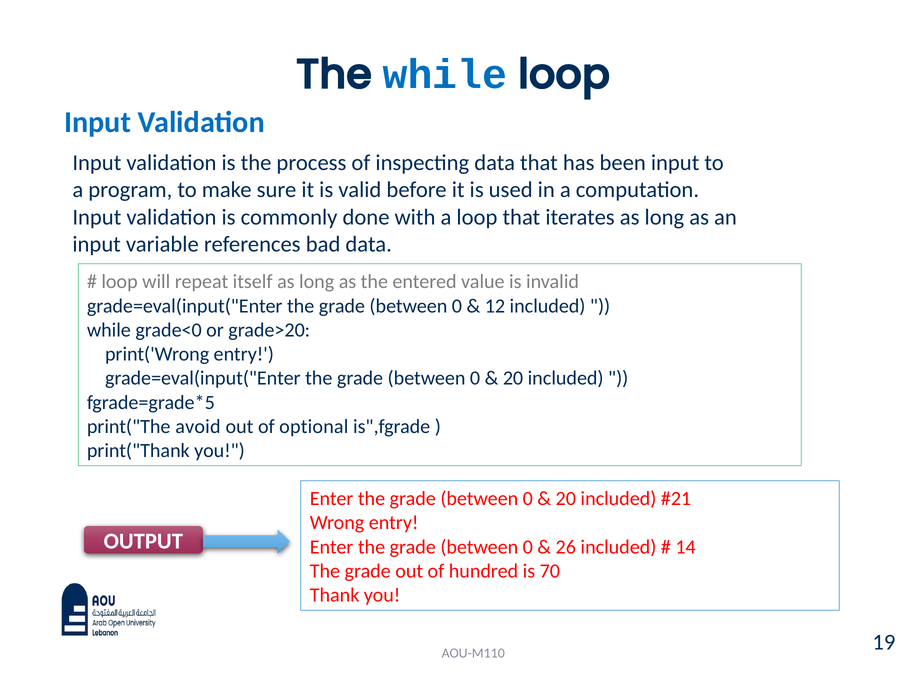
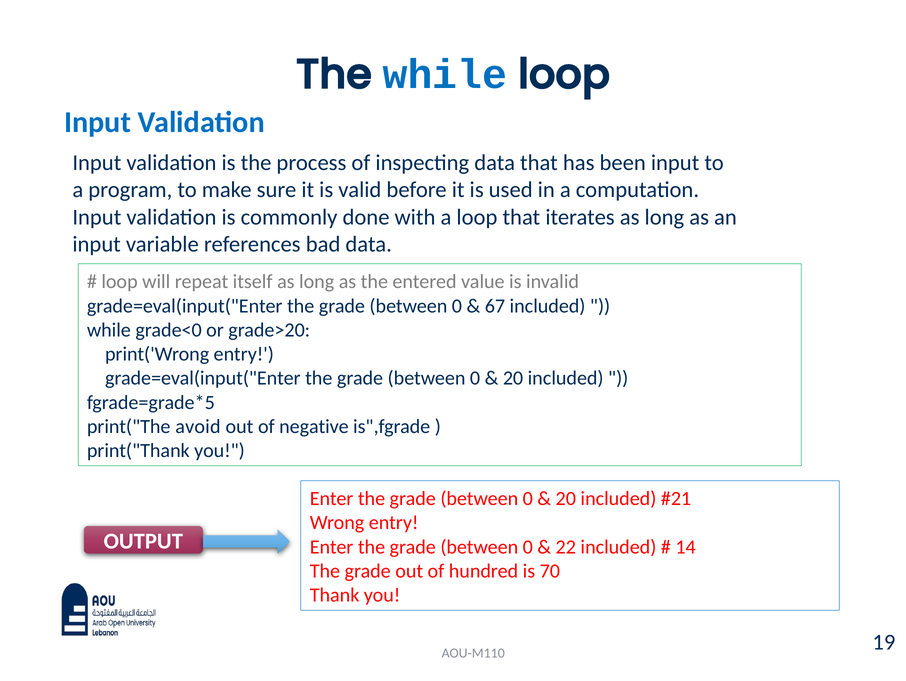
12: 12 -> 67
optional: optional -> negative
26: 26 -> 22
